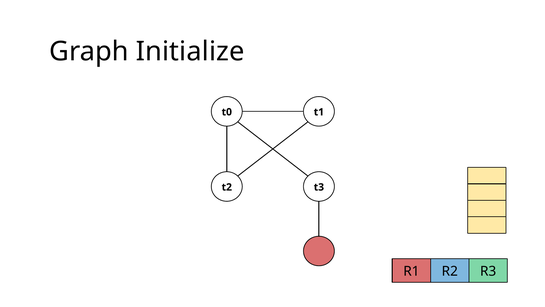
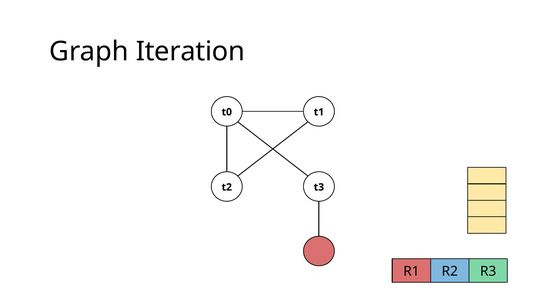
Initialize: Initialize -> Iteration
